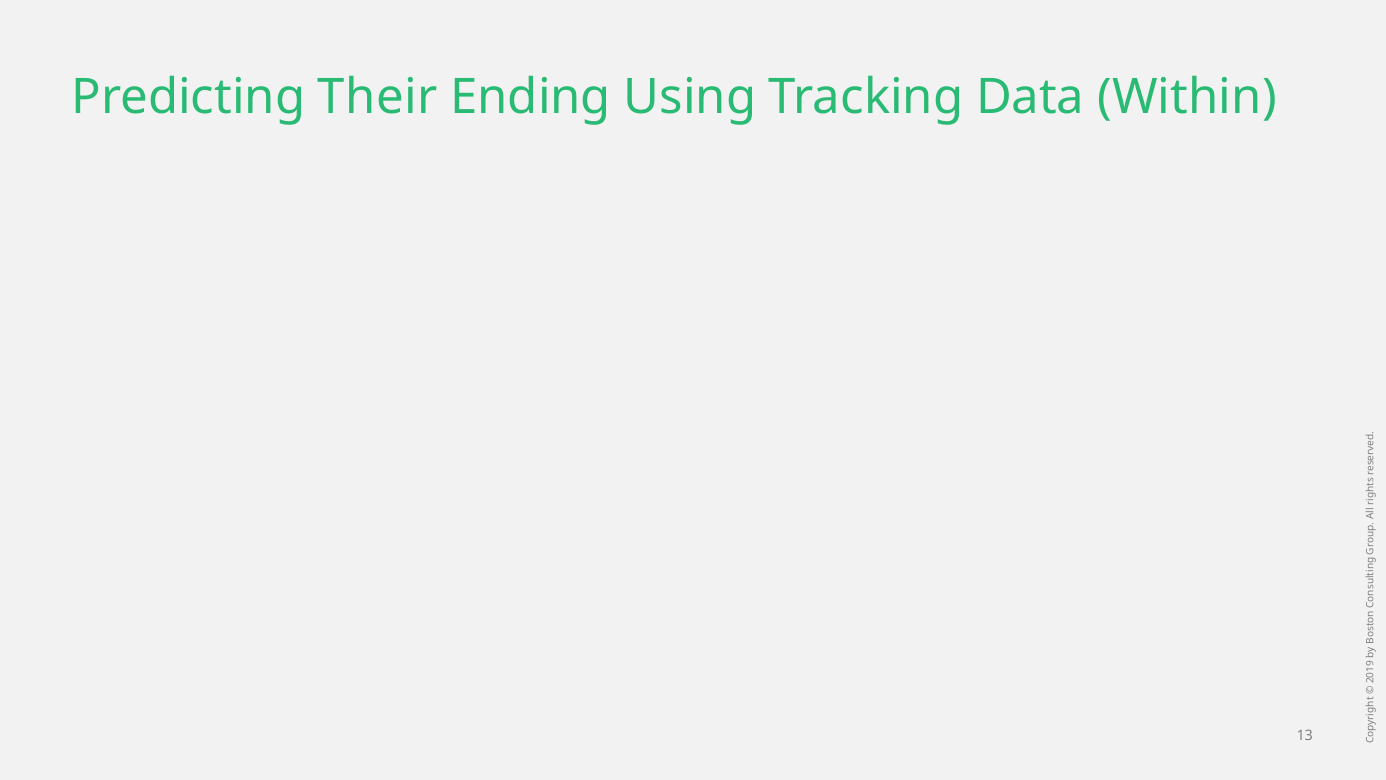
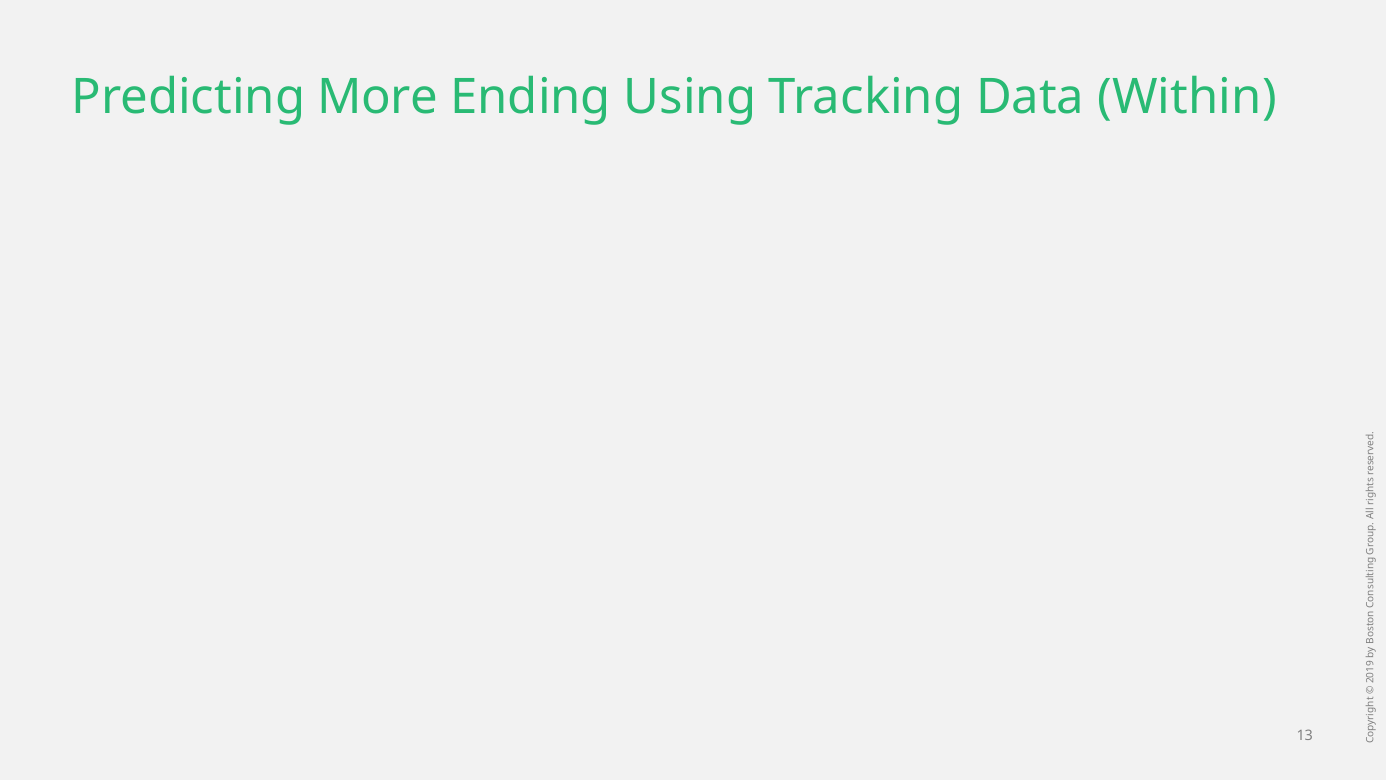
Their: Their -> More
